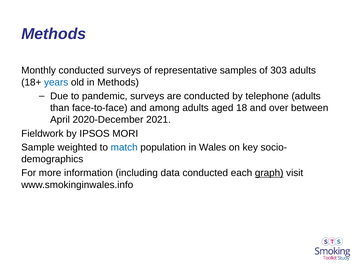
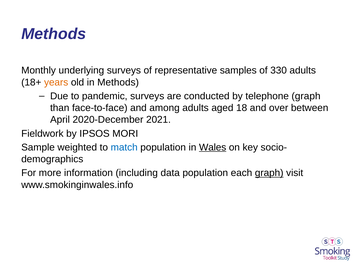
Monthly conducted: conducted -> underlying
303: 303 -> 330
years colour: blue -> orange
telephone adults: adults -> graph
Wales underline: none -> present
data conducted: conducted -> population
